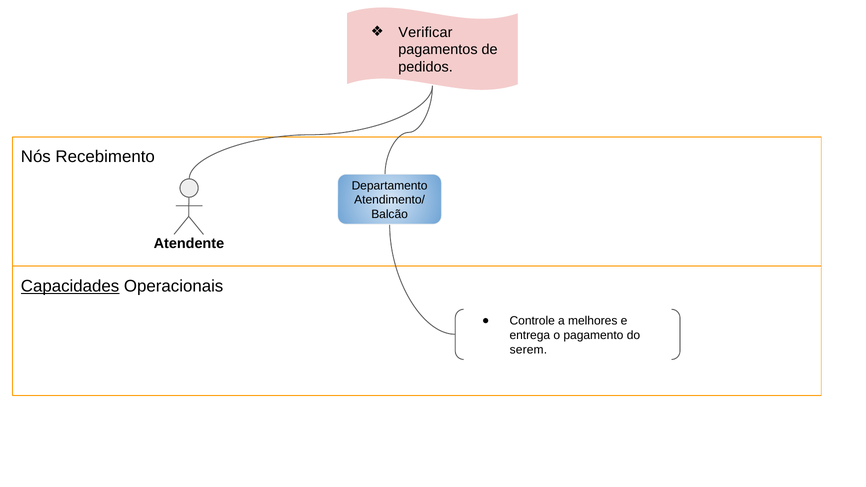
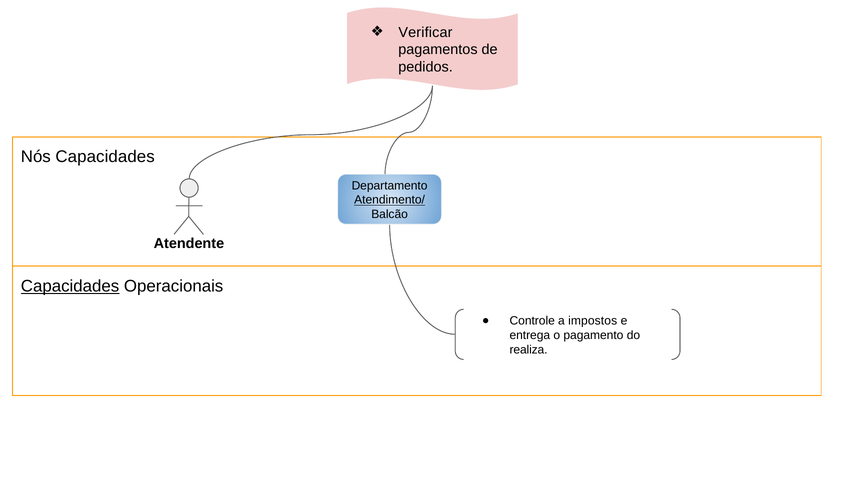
Nós Recebimento: Recebimento -> Capacidades
Atendimento/ underline: none -> present
melhores: melhores -> impostos
serem: serem -> realiza
